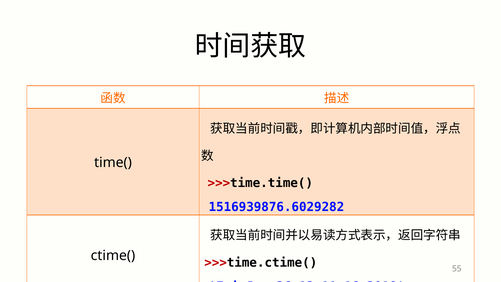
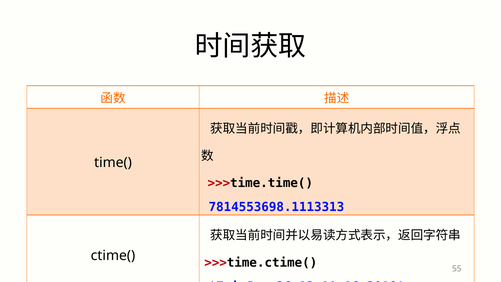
1516939876.6029282: 1516939876.6029282 -> 7814553698.1113313
